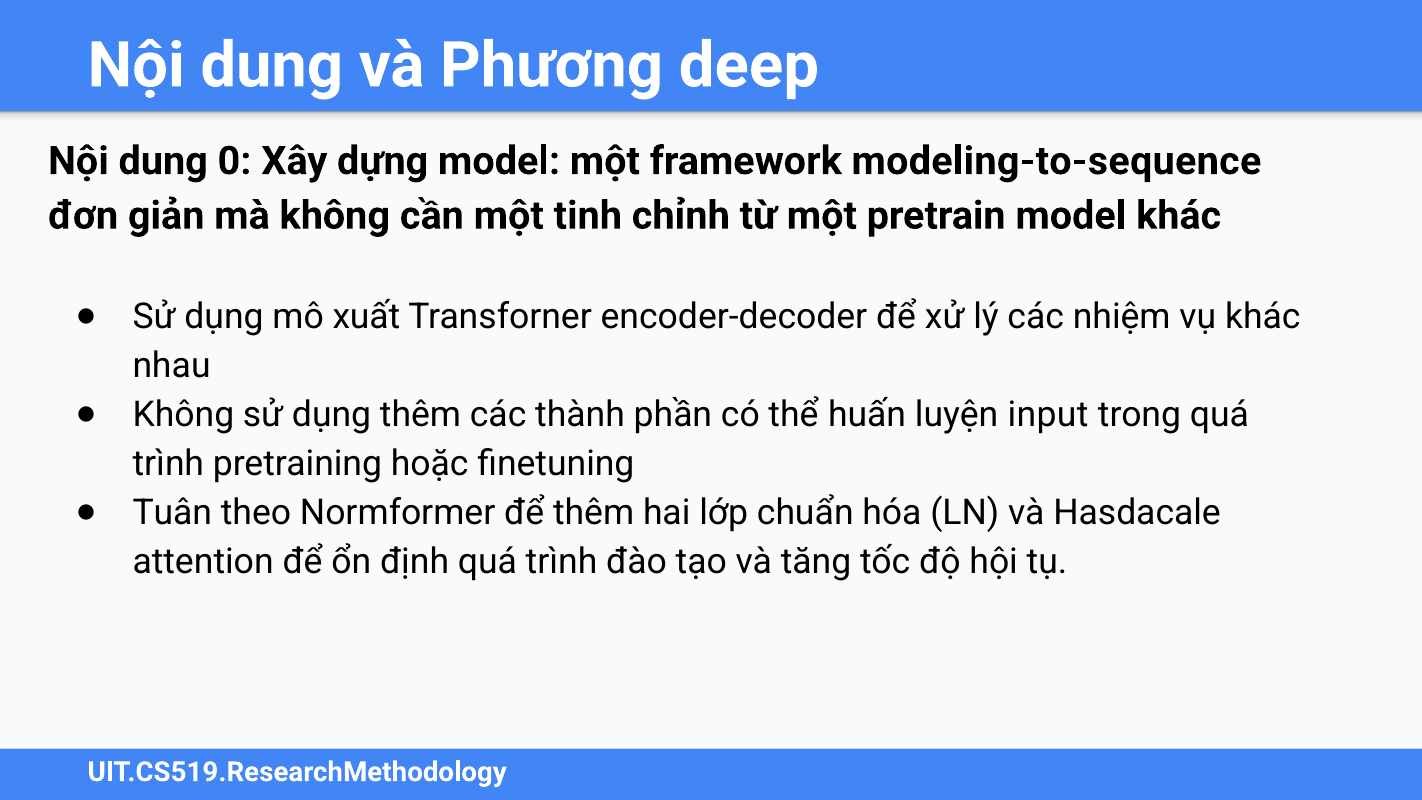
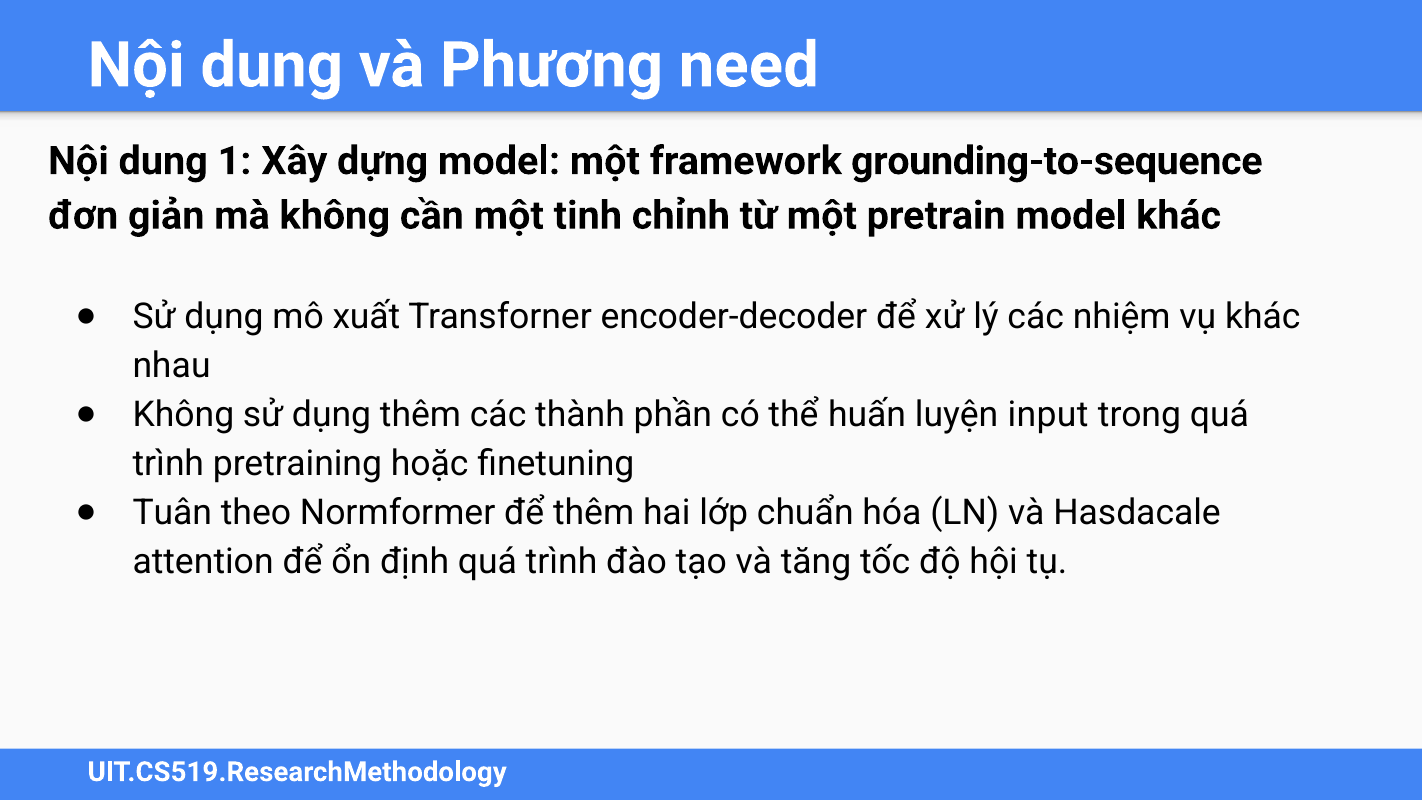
deep: deep -> need
0: 0 -> 1
modeling-to-sequence: modeling-to-sequence -> grounding-to-sequence
